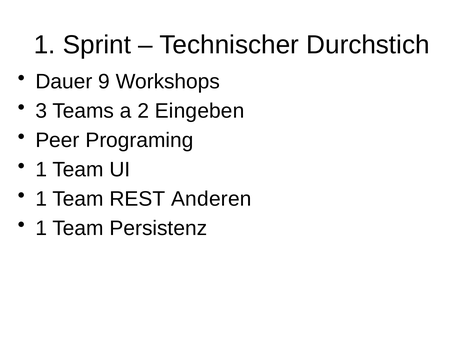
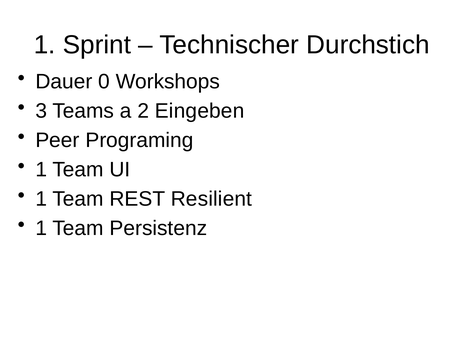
9: 9 -> 0
Anderen: Anderen -> Resilient
